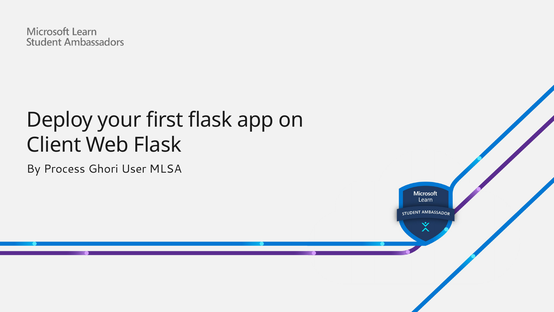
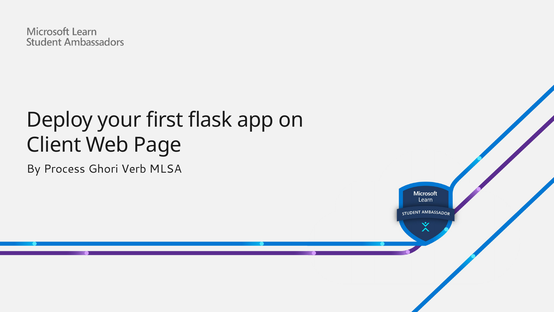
Web Flask: Flask -> Page
User: User -> Verb
